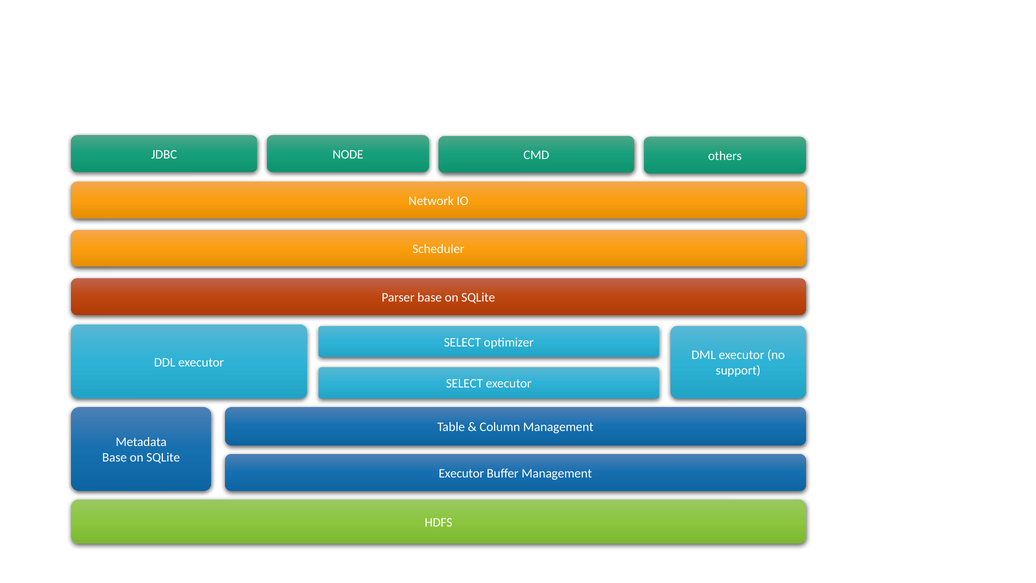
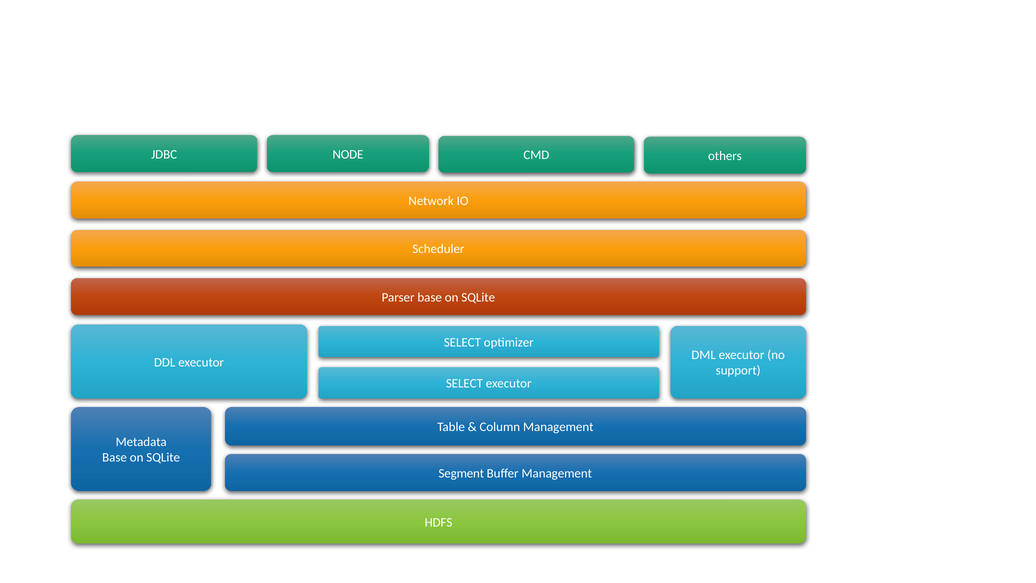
Executor at (461, 473): Executor -> Segment
